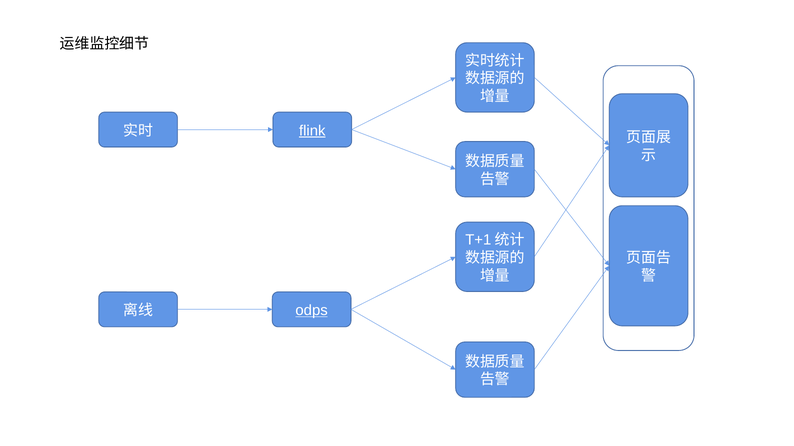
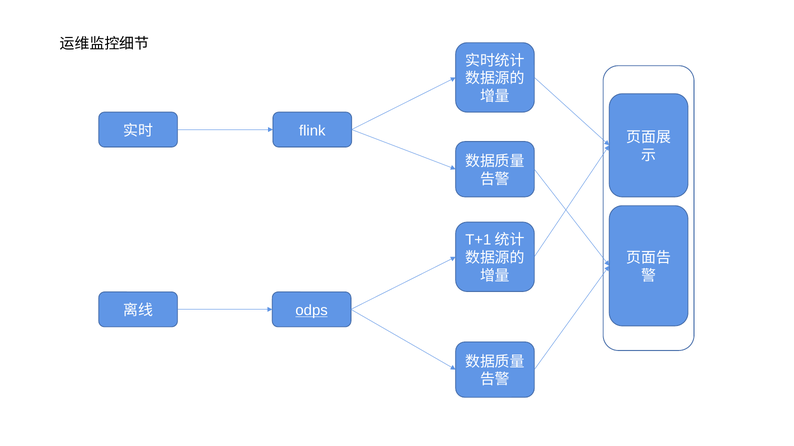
flink underline: present -> none
